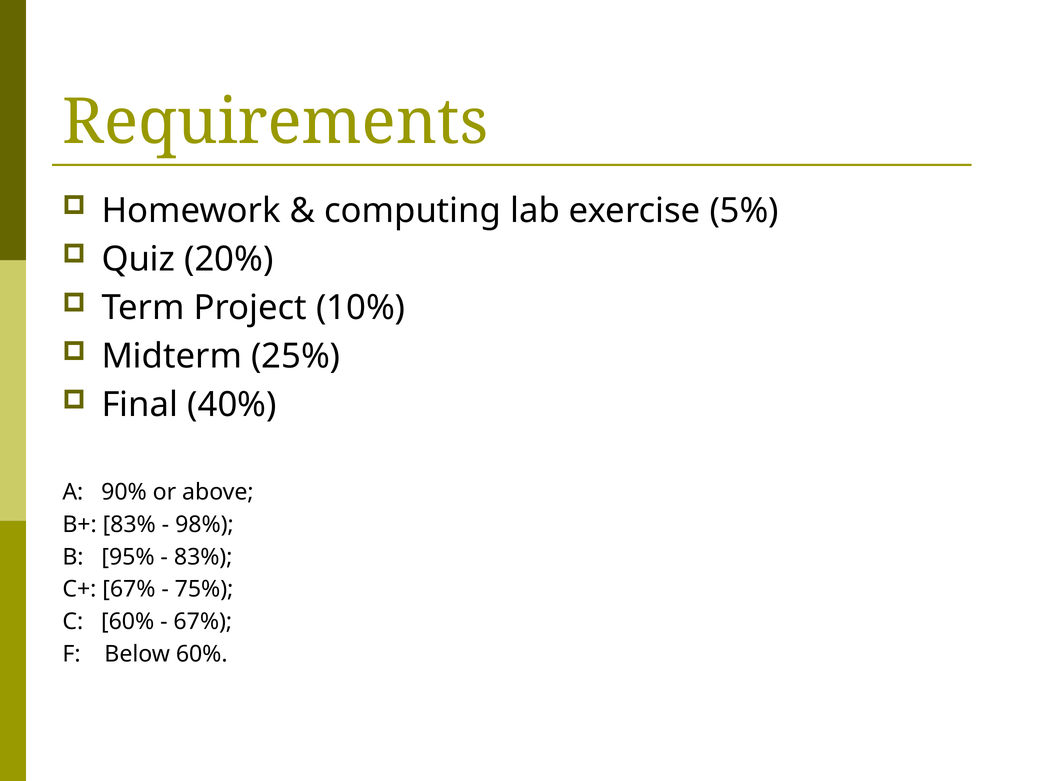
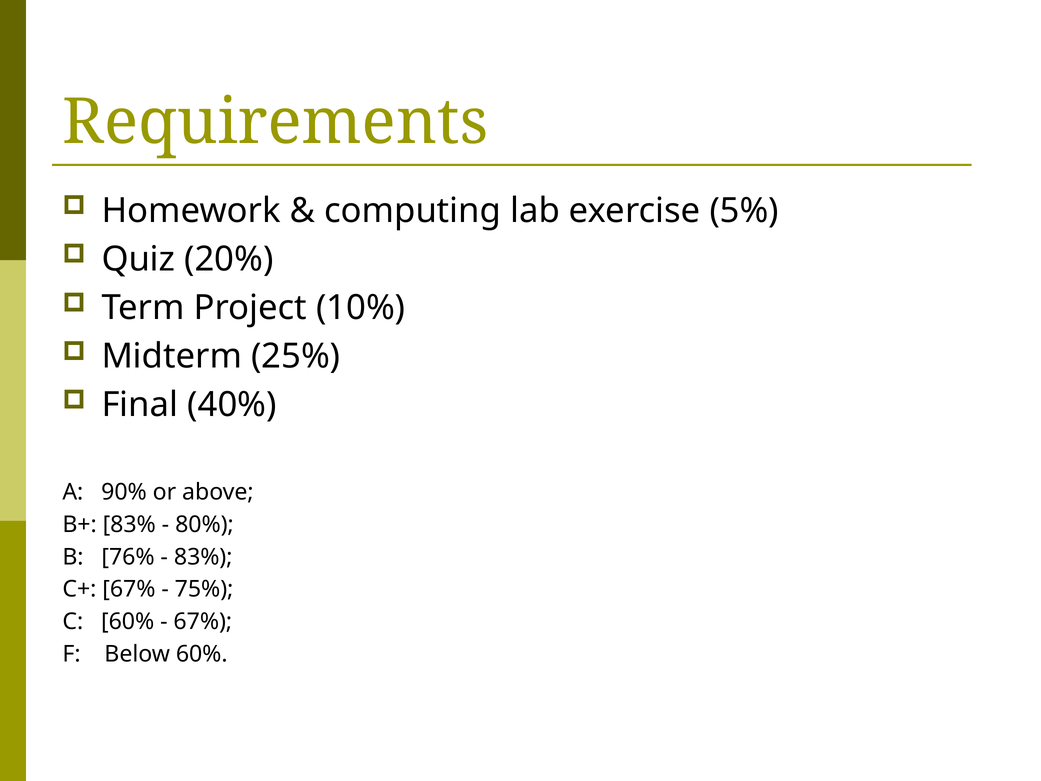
98%: 98% -> 80%
95%: 95% -> 76%
